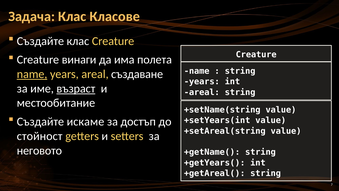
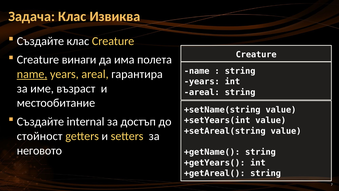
Класове: Класове -> Извиква
създаване: създаване -> гарантира
възраст underline: present -> none
искаме: искаме -> internal
